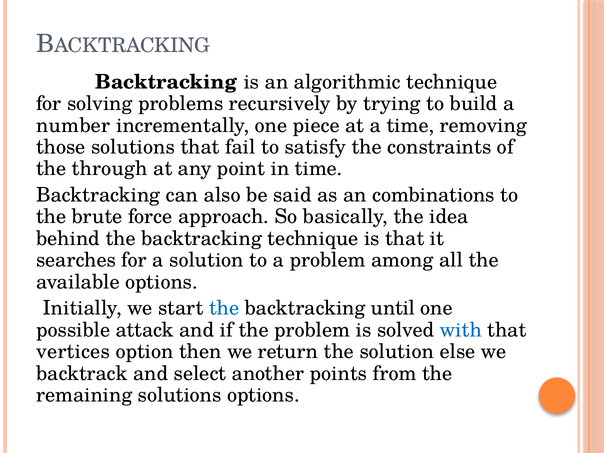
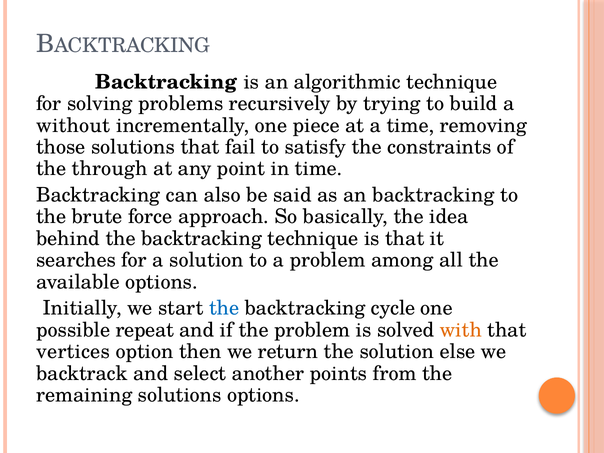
number: number -> without
an combinations: combinations -> backtracking
until: until -> cycle
attack: attack -> repeat
with colour: blue -> orange
